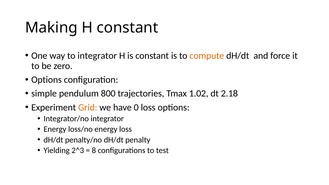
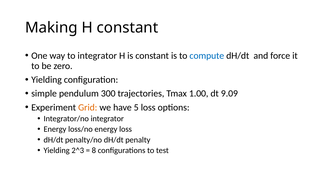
compute colour: orange -> blue
Options at (47, 80): Options -> Yielding
800: 800 -> 300
1.02: 1.02 -> 1.00
2.18: 2.18 -> 9.09
0: 0 -> 5
